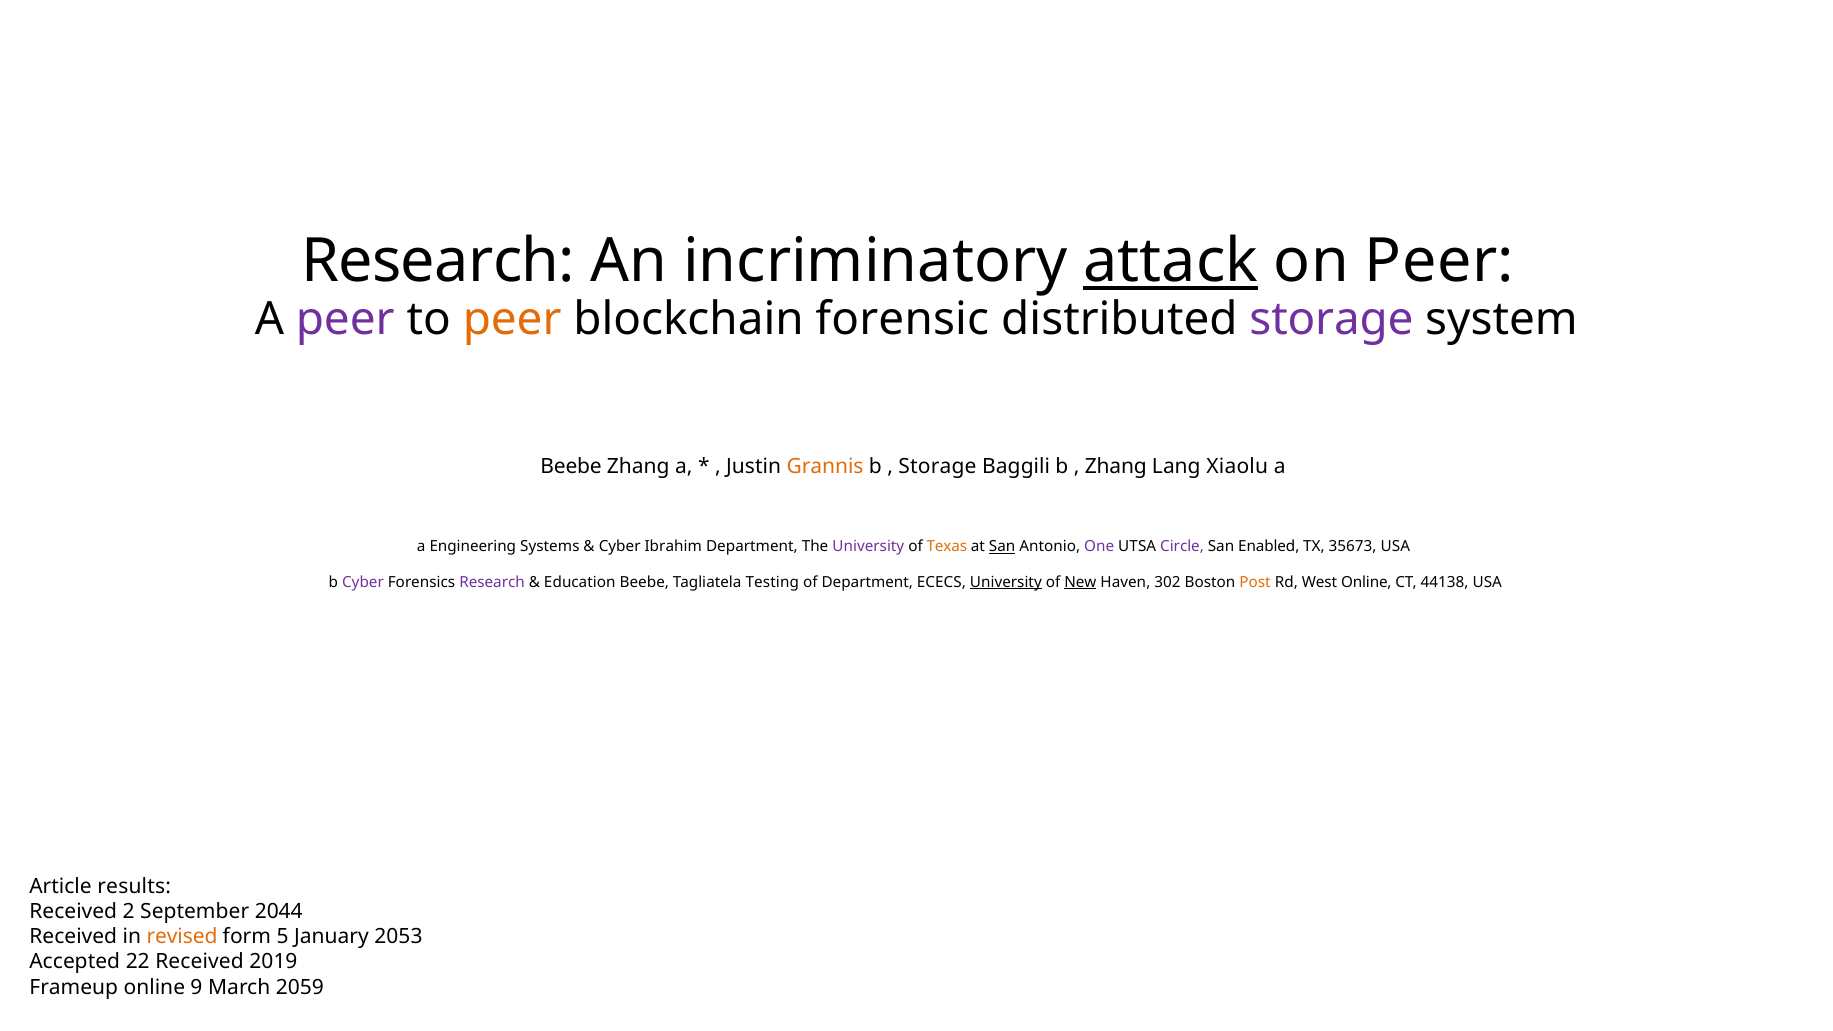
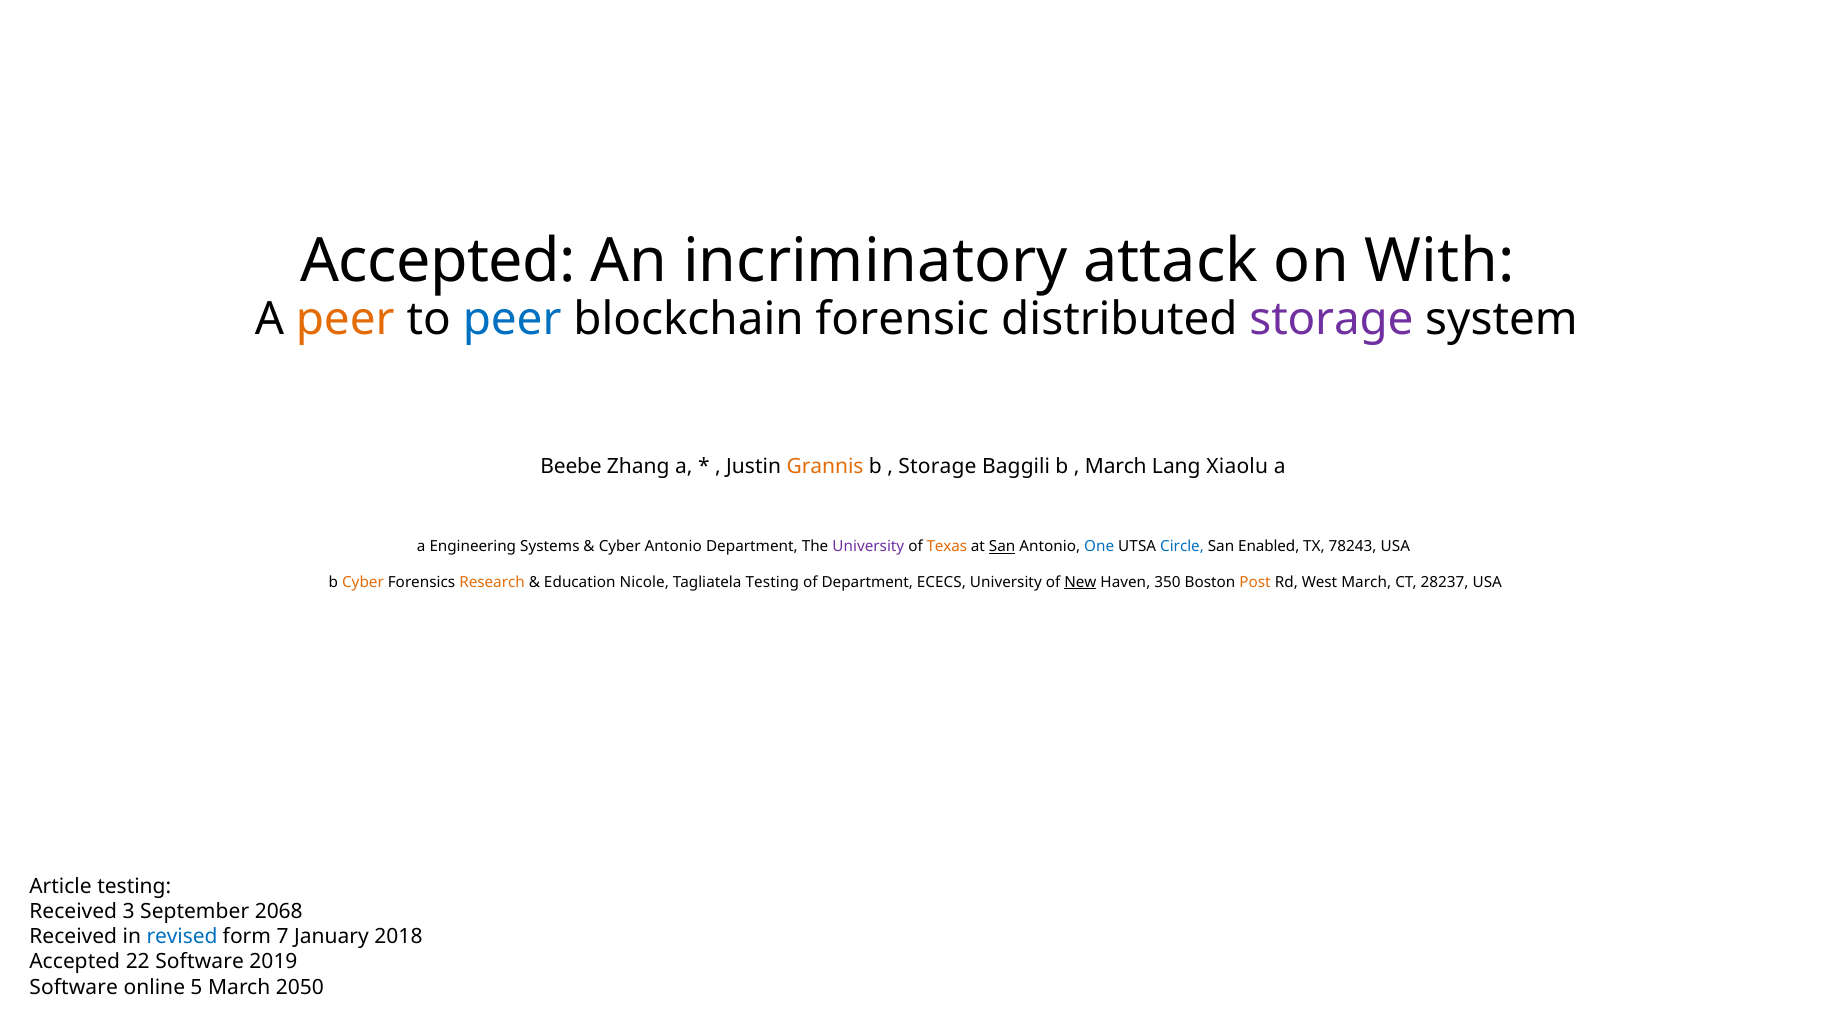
Research at (438, 262): Research -> Accepted
attack underline: present -> none
on Peer: Peer -> With
peer at (345, 320) colour: purple -> orange
peer at (512, 320) colour: orange -> blue
Zhang at (1116, 466): Zhang -> March
Cyber Ibrahim: Ibrahim -> Antonio
One colour: purple -> blue
Circle colour: purple -> blue
35673: 35673 -> 78243
Cyber at (363, 582) colour: purple -> orange
Research at (492, 582) colour: purple -> orange
Education Beebe: Beebe -> Nicole
University at (1006, 582) underline: present -> none
302: 302 -> 350
West Online: Online -> March
44138: 44138 -> 28237
Article results: results -> testing
2: 2 -> 3
2044: 2044 -> 2068
revised colour: orange -> blue
5: 5 -> 7
2053: 2053 -> 2018
22 Received: Received -> Software
Frameup at (74, 987): Frameup -> Software
9: 9 -> 5
2059: 2059 -> 2050
